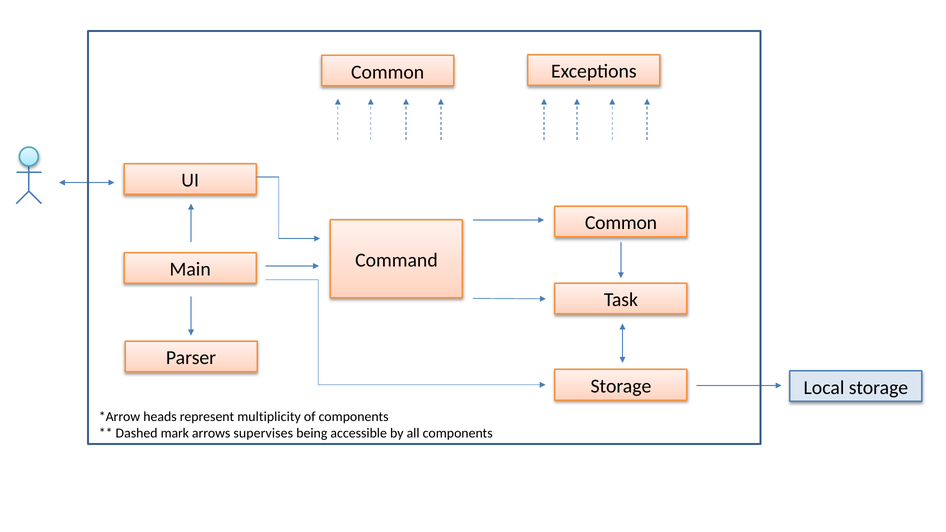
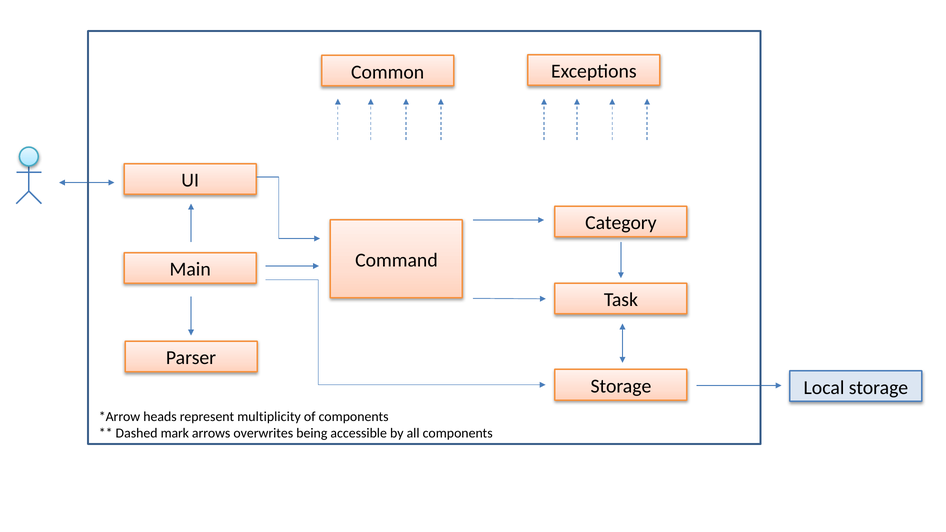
Common at (621, 223): Common -> Category
supervises: supervises -> overwrites
